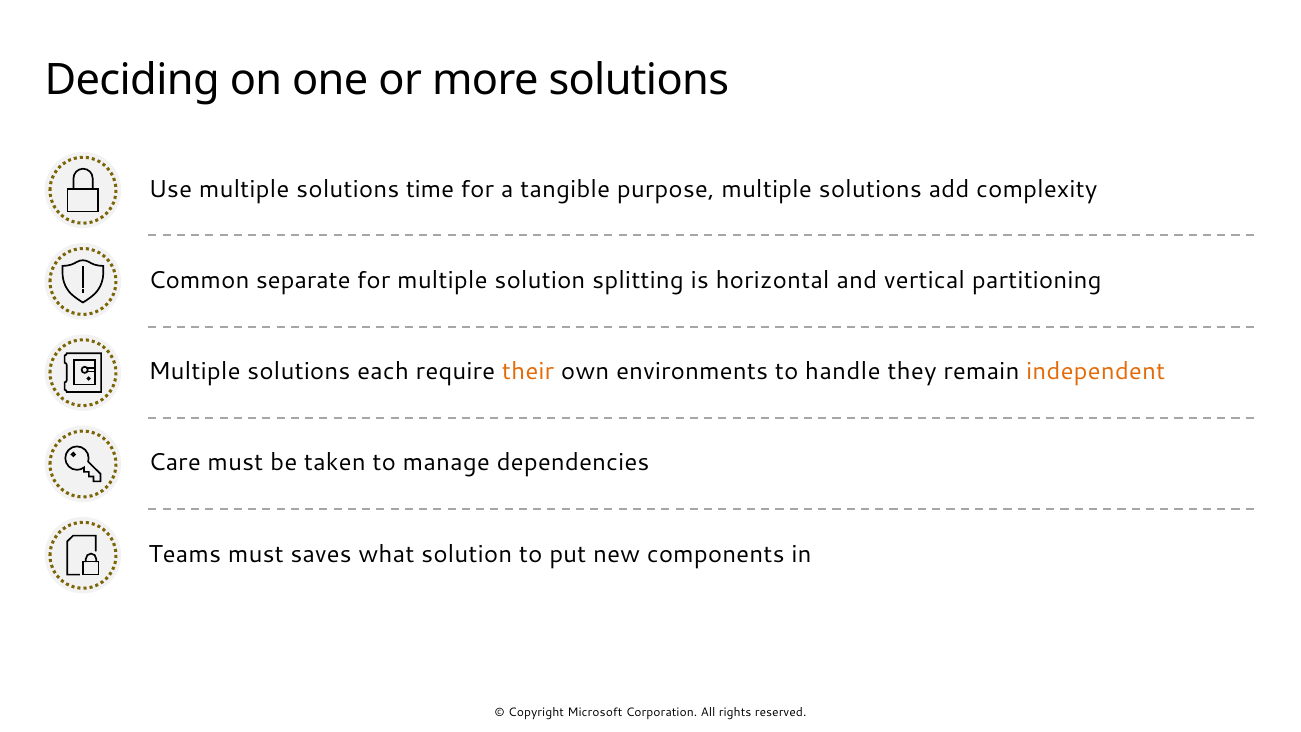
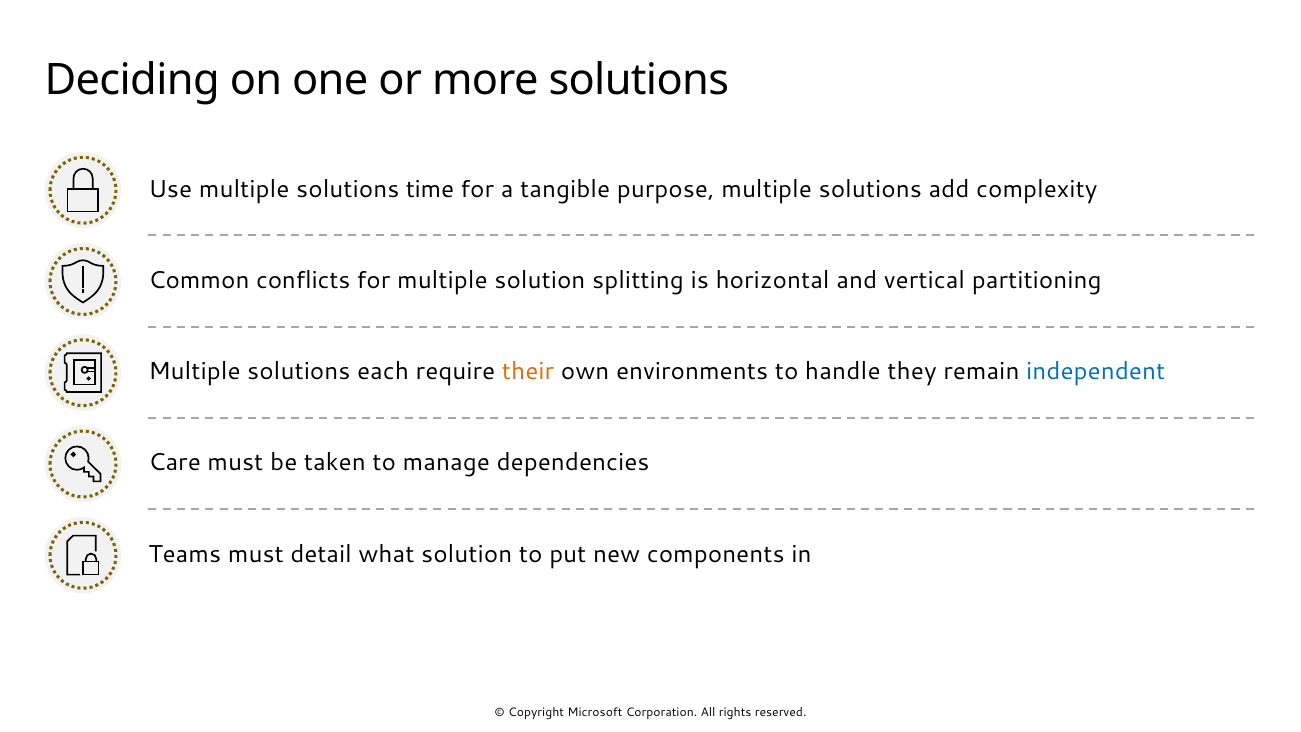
separate: separate -> conflicts
independent colour: orange -> blue
saves: saves -> detail
